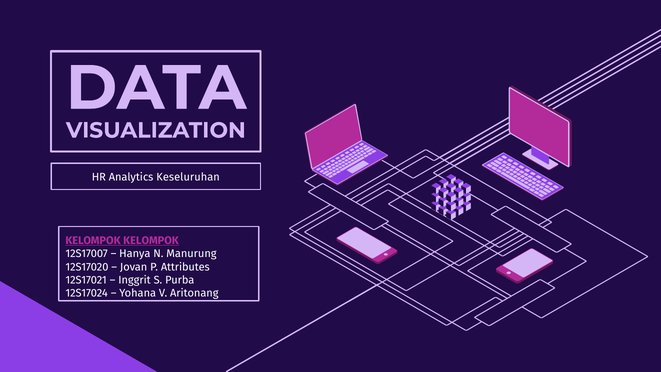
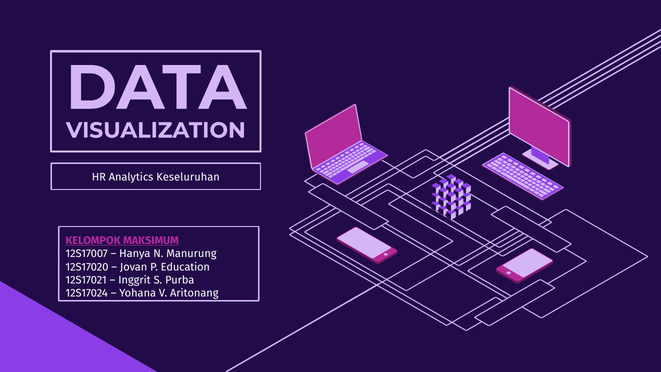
KELOMPOK KELOMPOK: KELOMPOK -> MAKSIMUM
Attributes: Attributes -> Education
